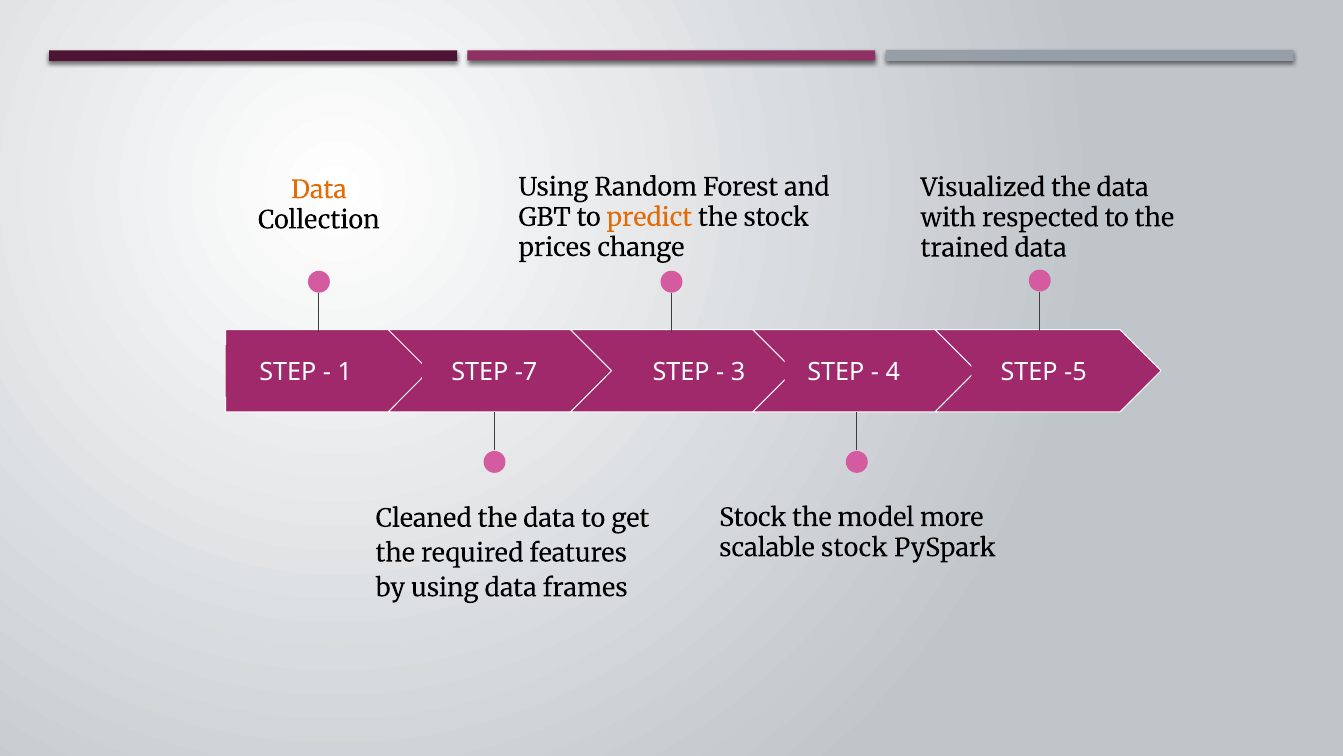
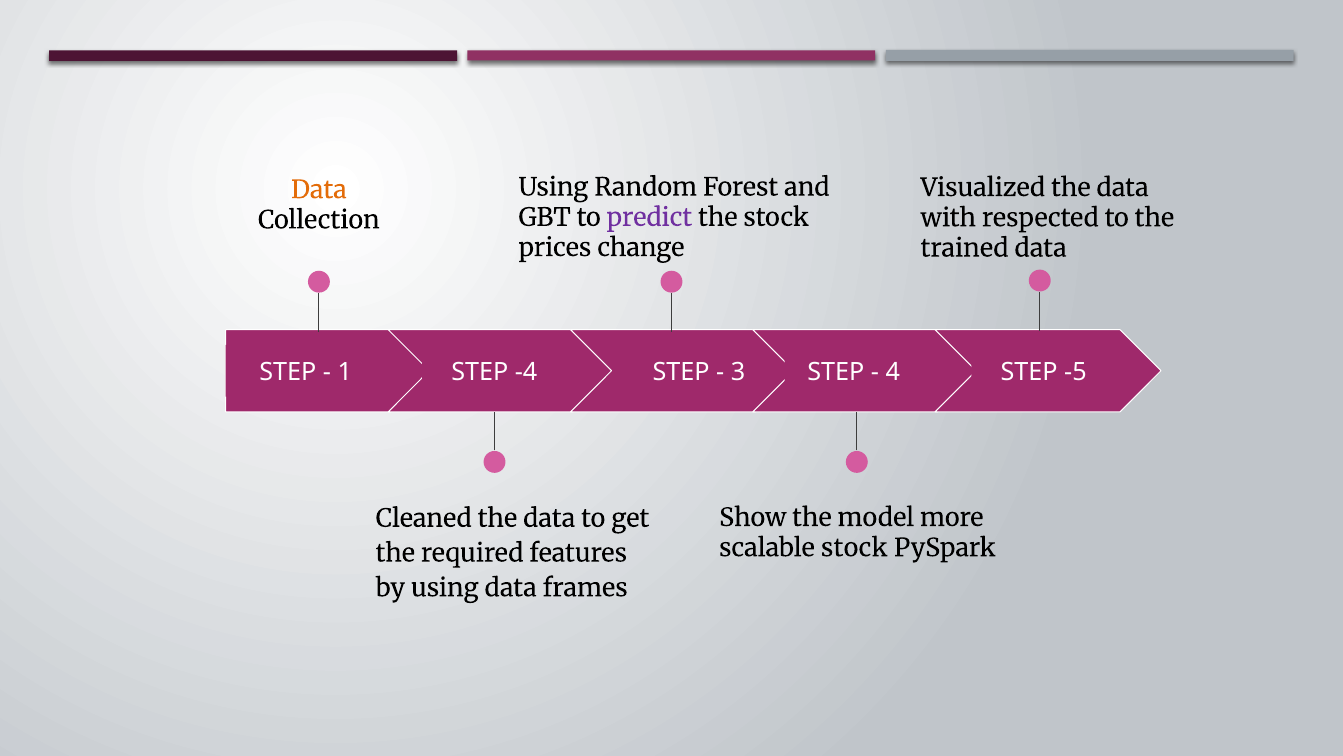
predict colour: orange -> purple
-7: -7 -> -4
Stock at (753, 517): Stock -> Show
